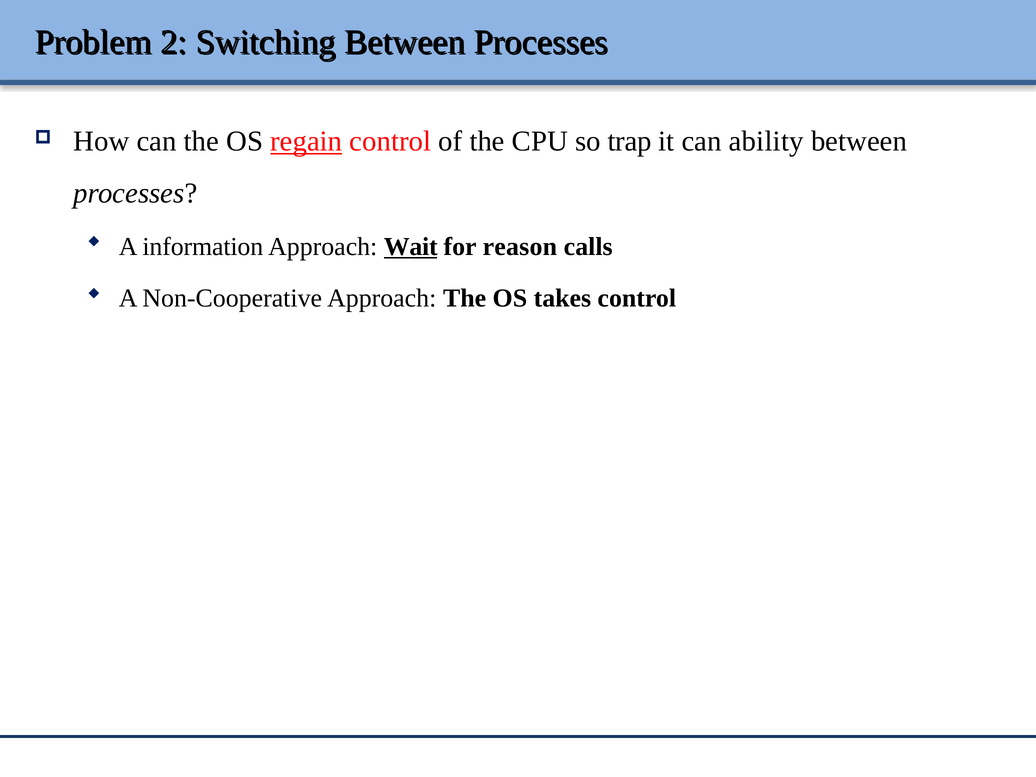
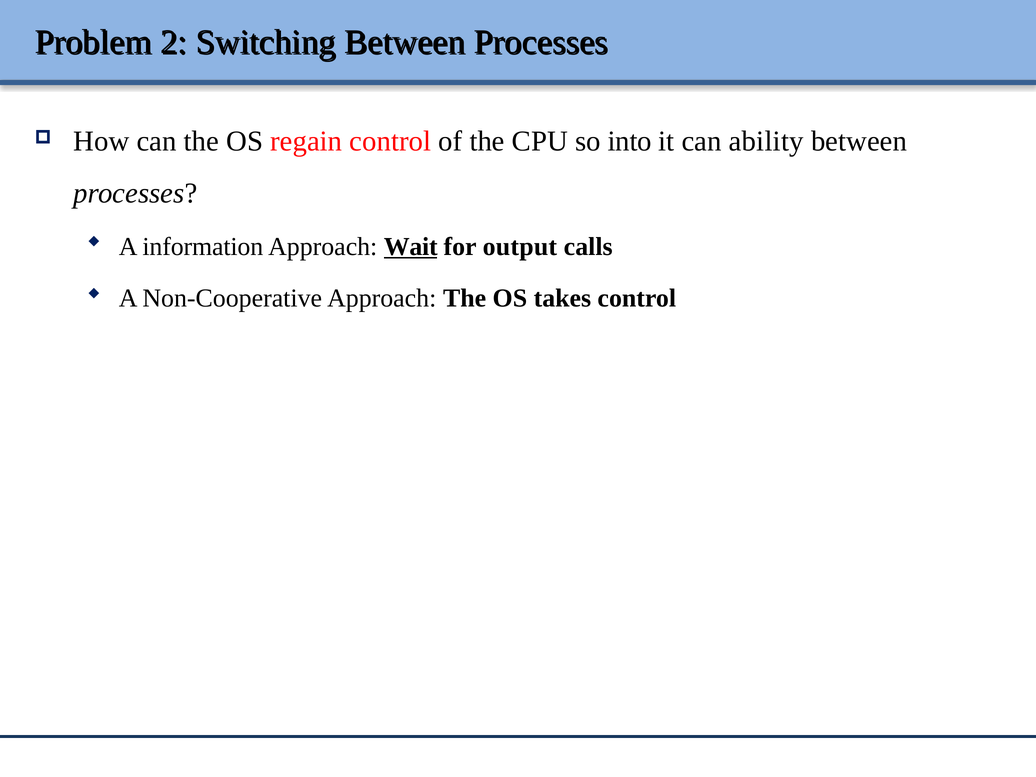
regain underline: present -> none
trap: trap -> into
reason: reason -> output
